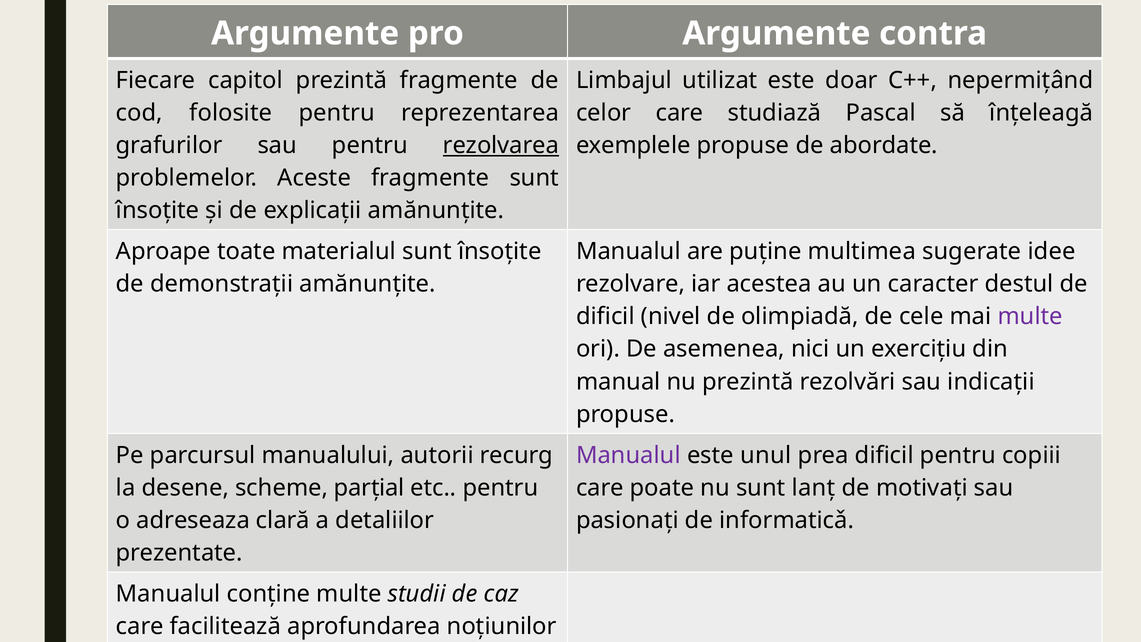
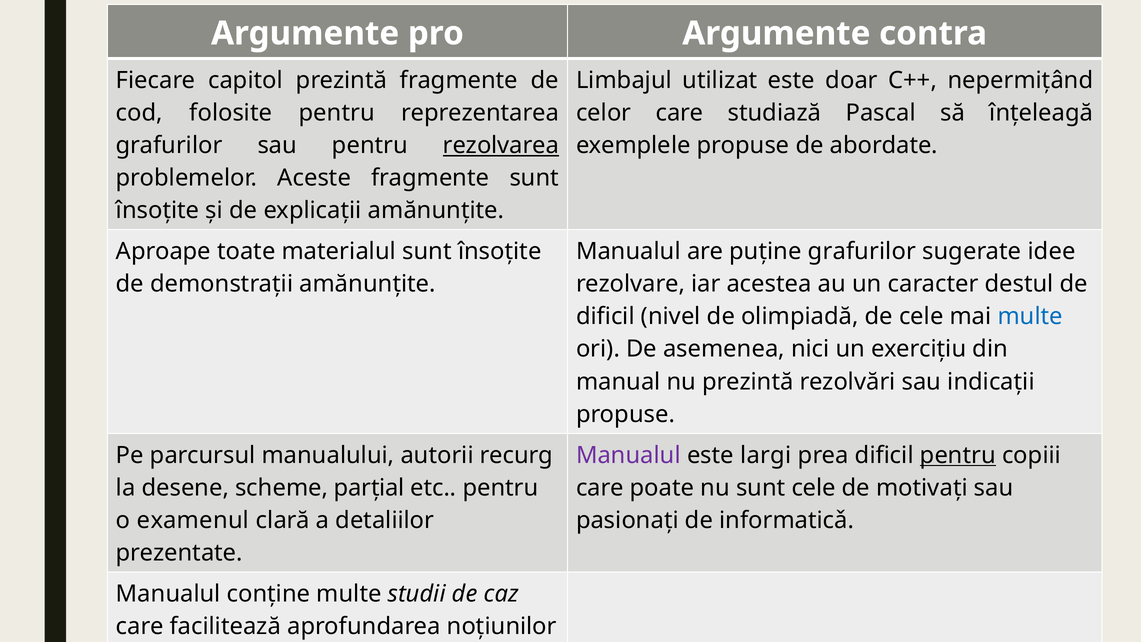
puține multimea: multimea -> grafurilor
multe at (1030, 317) colour: purple -> blue
unul: unul -> largi
pentru at (958, 455) underline: none -> present
sunt lanț: lanț -> cele
adreseaza: adreseaza -> examenul
